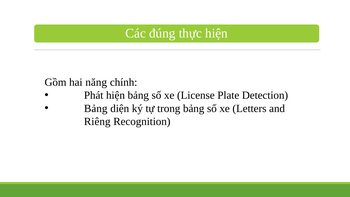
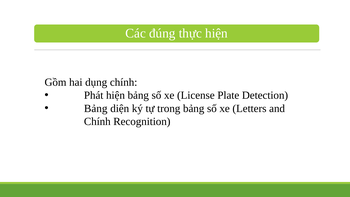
năng: năng -> dụng
Riêng at (97, 121): Riêng -> Chính
